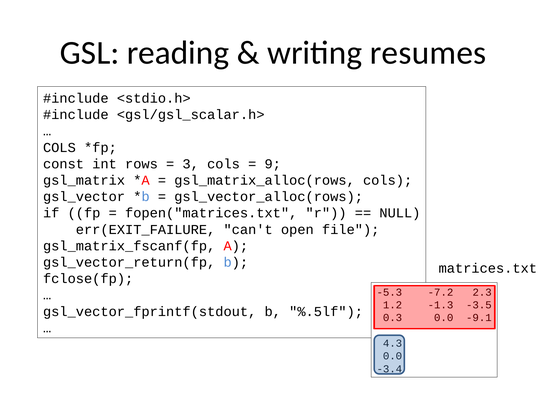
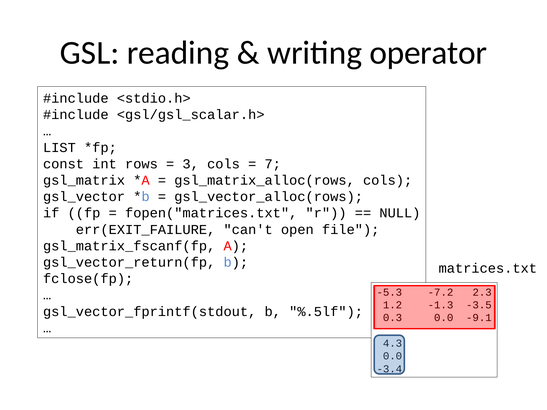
resumes: resumes -> operator
COLS at (59, 148): COLS -> LIST
9: 9 -> 7
